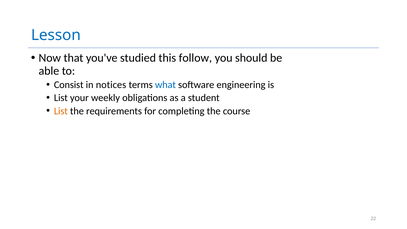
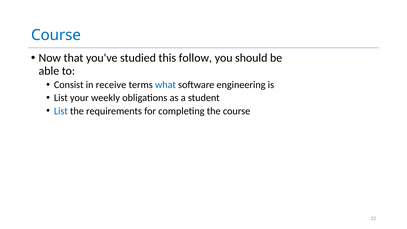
Lesson at (56, 35): Lesson -> Course
notices: notices -> receive
List at (61, 111) colour: orange -> blue
